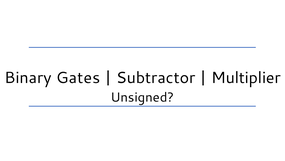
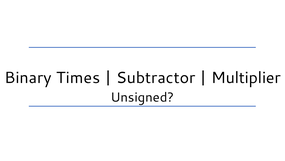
Gates: Gates -> Times
